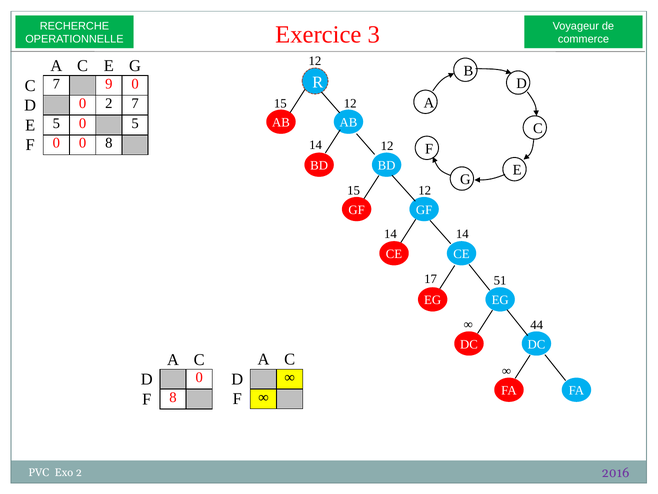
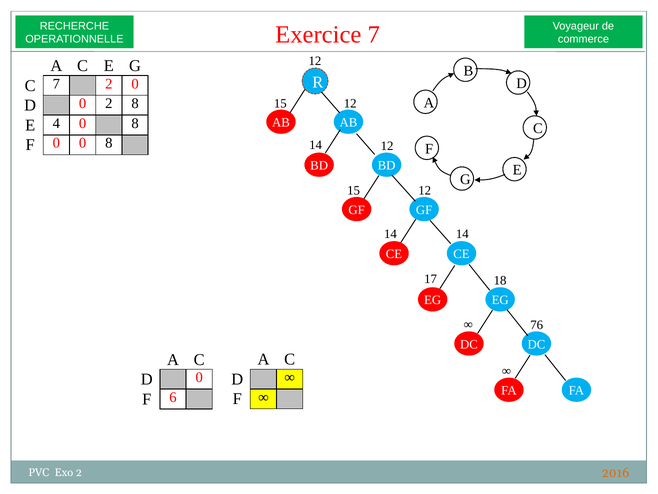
Exercice 3: 3 -> 7
7 9: 9 -> 2
2 7: 7 -> 8
E 5: 5 -> 4
5 at (135, 123): 5 -> 8
51: 51 -> 18
44: 44 -> 76
F 8: 8 -> 6
2016 colour: purple -> orange
